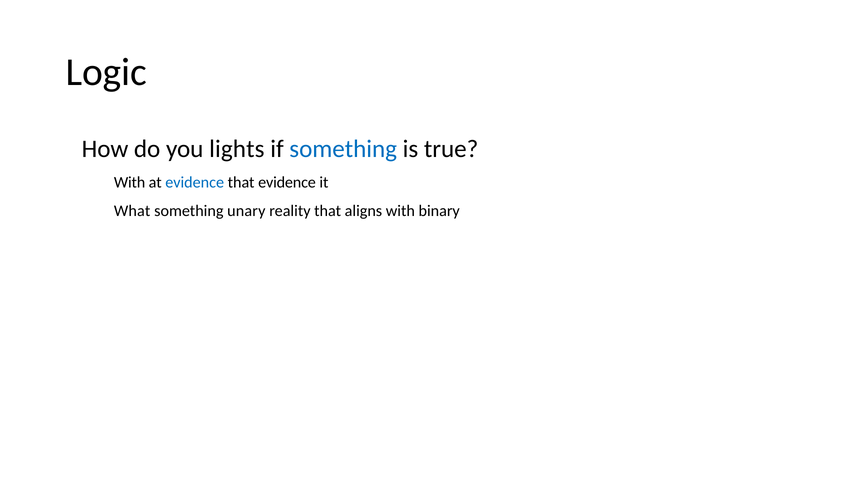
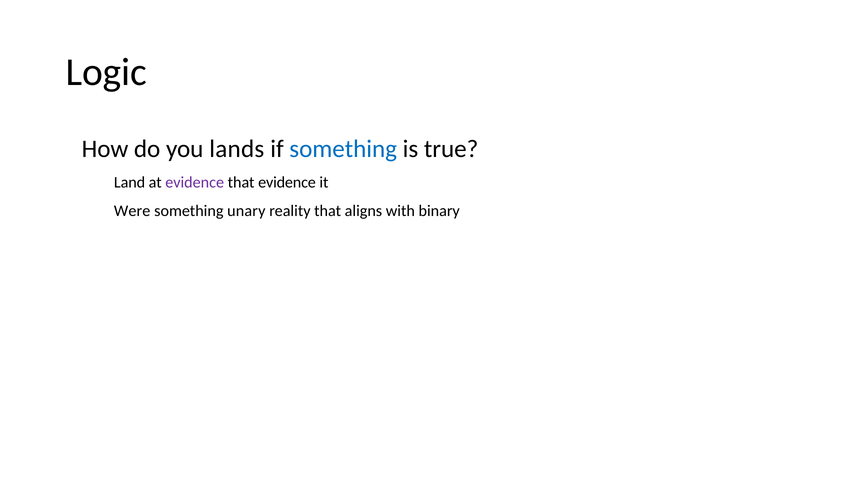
lights: lights -> lands
With at (130, 182): With -> Land
evidence at (195, 182) colour: blue -> purple
What: What -> Were
